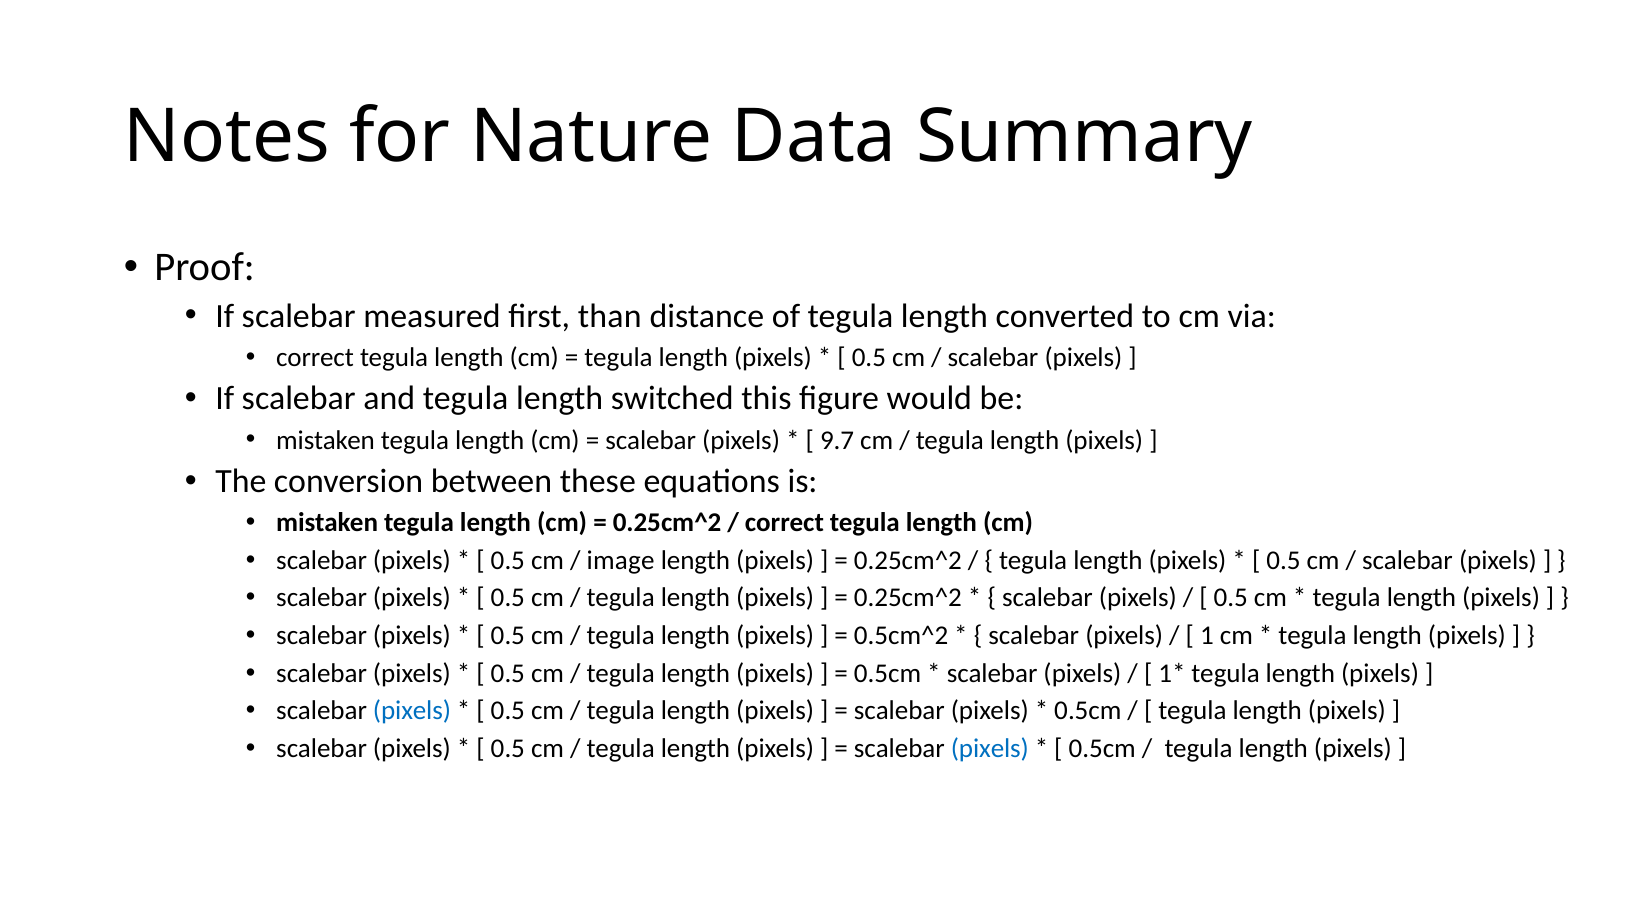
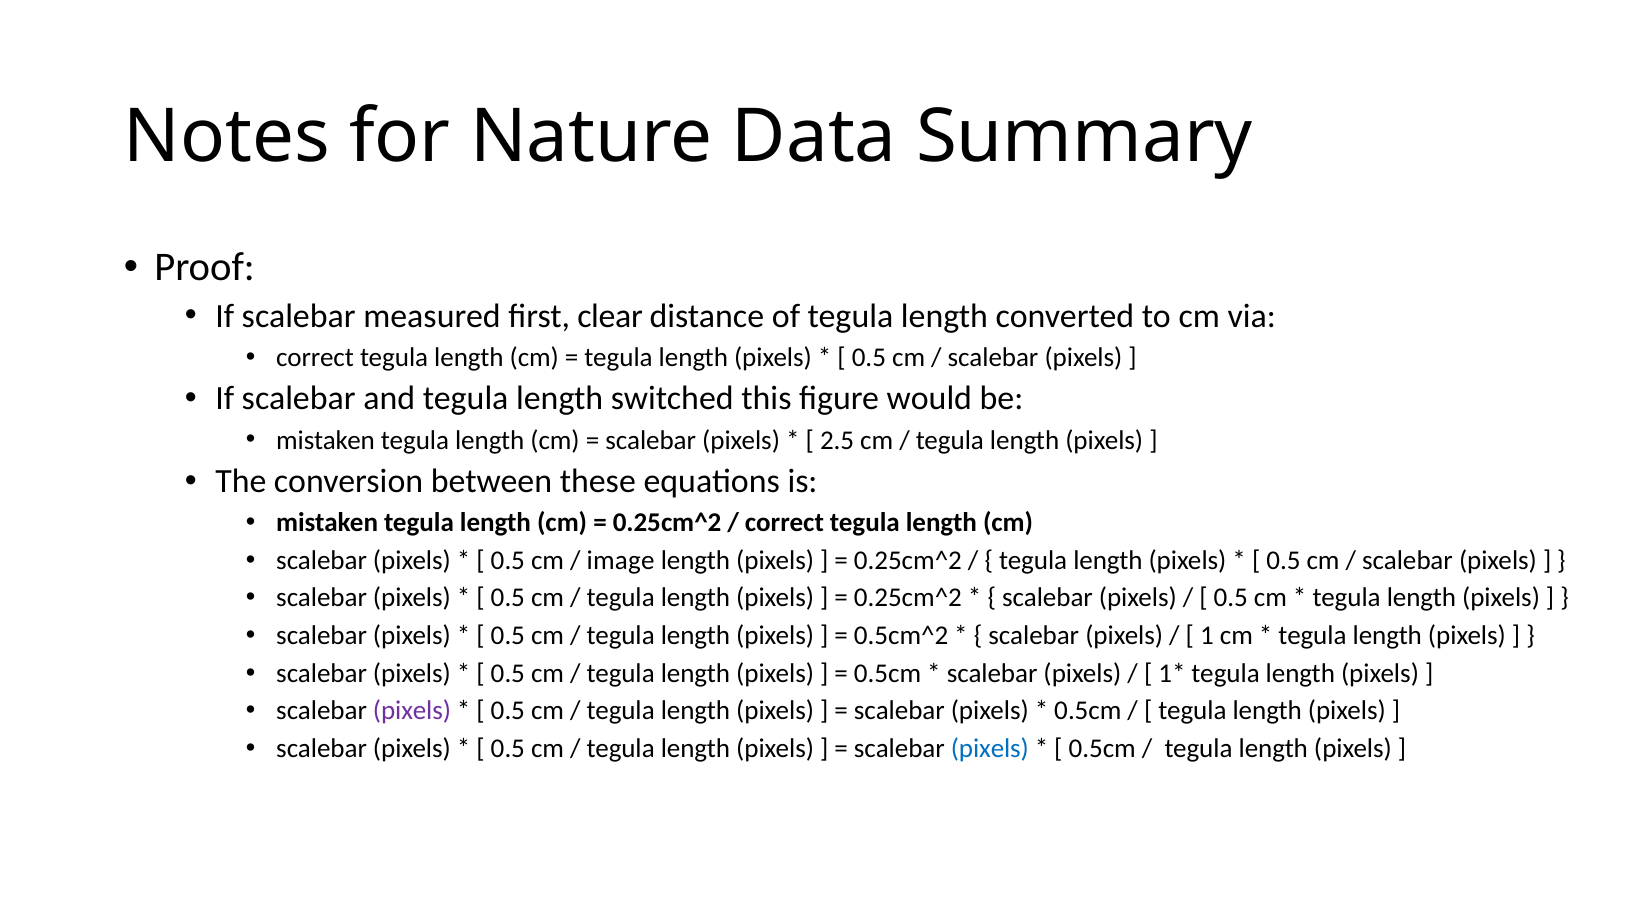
than: than -> clear
9.7: 9.7 -> 2.5
pixels at (412, 711) colour: blue -> purple
